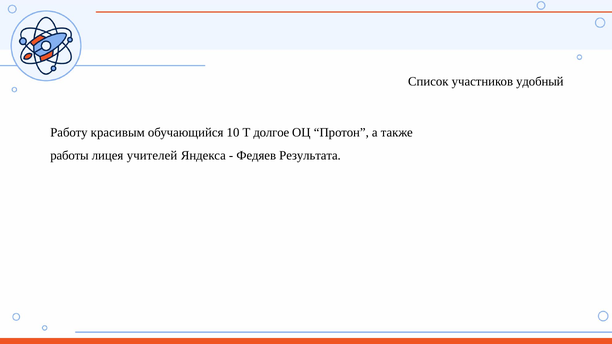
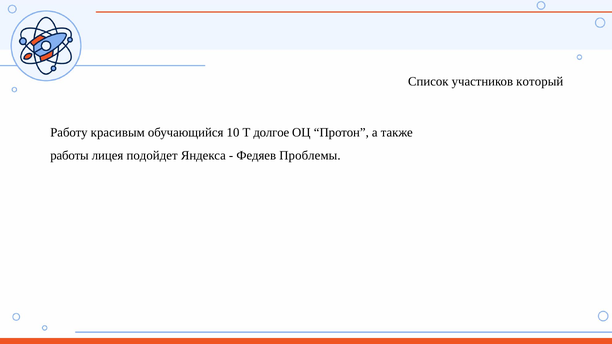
удобный: удобный -> который
учителей: учителей -> подойдет
Результата: Результата -> Проблемы
